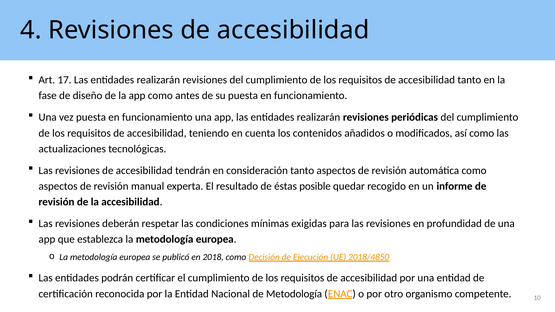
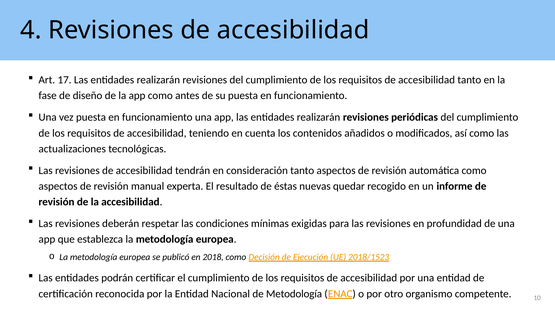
posible: posible -> nuevas
2018/4850: 2018/4850 -> 2018/1523
